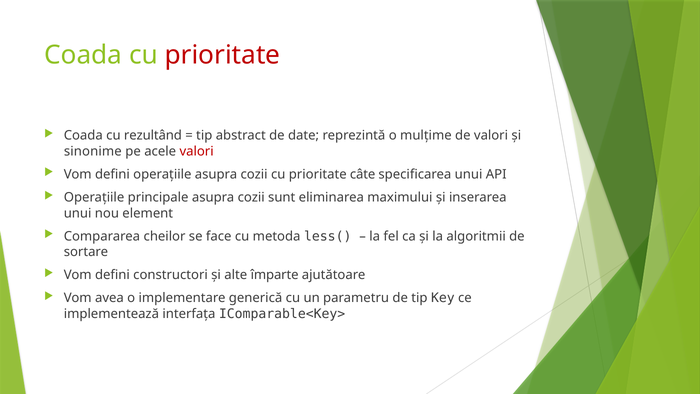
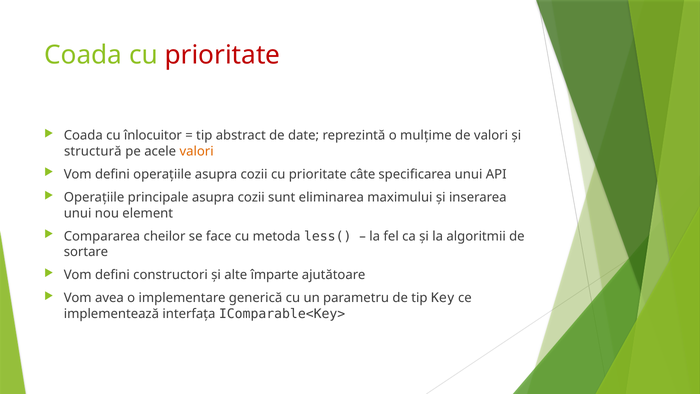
rezultând: rezultând -> înlocuitor
sinonime: sinonime -> structură
valori at (197, 151) colour: red -> orange
